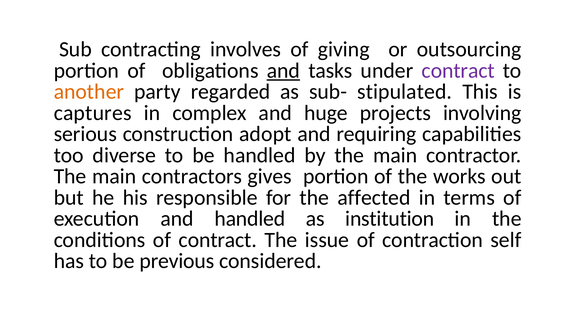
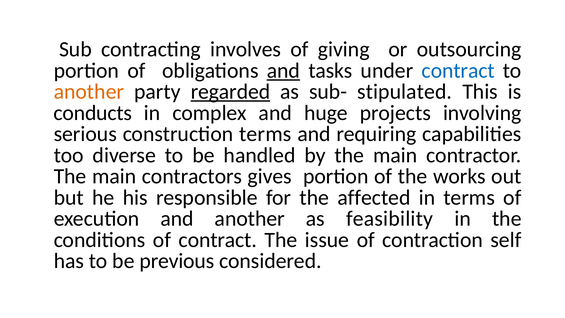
contract at (458, 70) colour: purple -> blue
regarded underline: none -> present
captures: captures -> conducts
construction adopt: adopt -> terms
and handled: handled -> another
institution: institution -> feasibility
